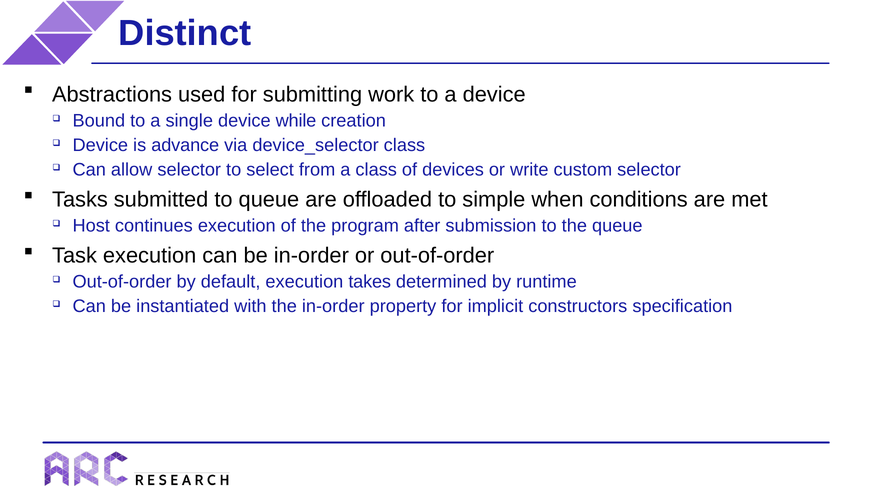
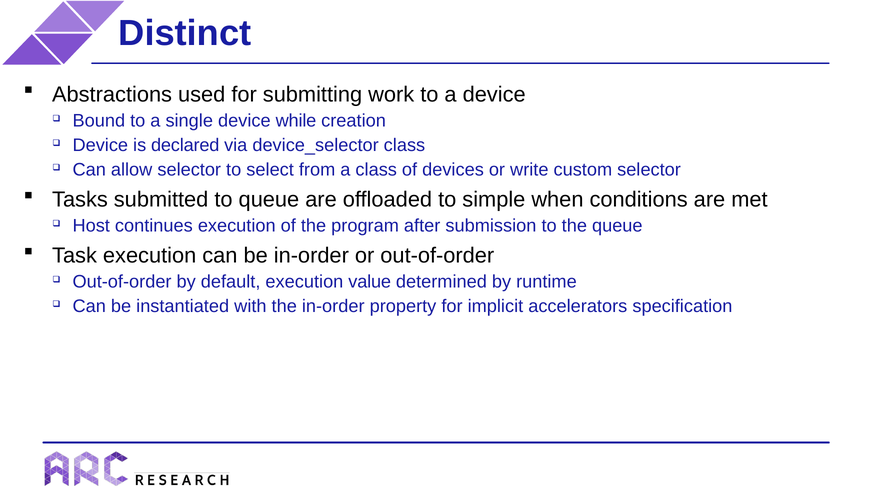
advance: advance -> declared
takes: takes -> value
constructors: constructors -> accelerators
